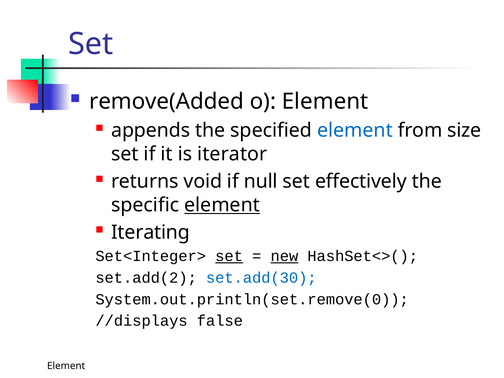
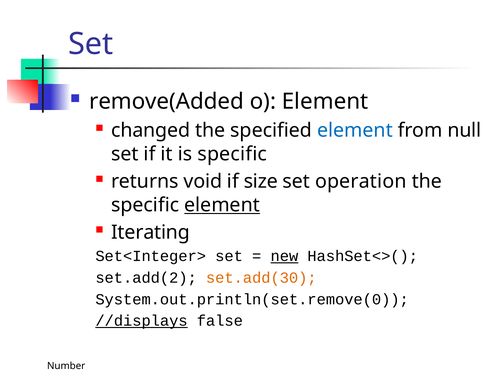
appends: appends -> changed
size: size -> null
is iterator: iterator -> specific
null: null -> size
effectively: effectively -> operation
set at (229, 256) underline: present -> none
set.add(30 colour: blue -> orange
//displays underline: none -> present
Element at (66, 366): Element -> Number
